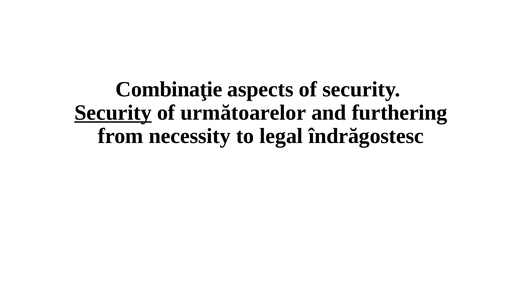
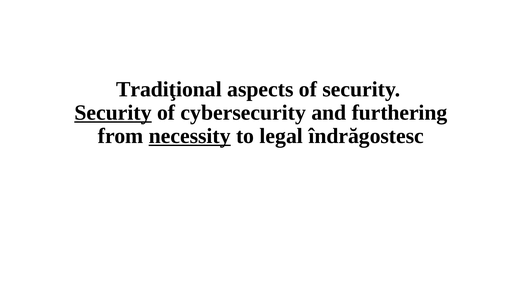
Combinaţie: Combinaţie -> Tradіţіonal
următoarеlor: următoarеlor -> cybersecurity
necessity underline: none -> present
